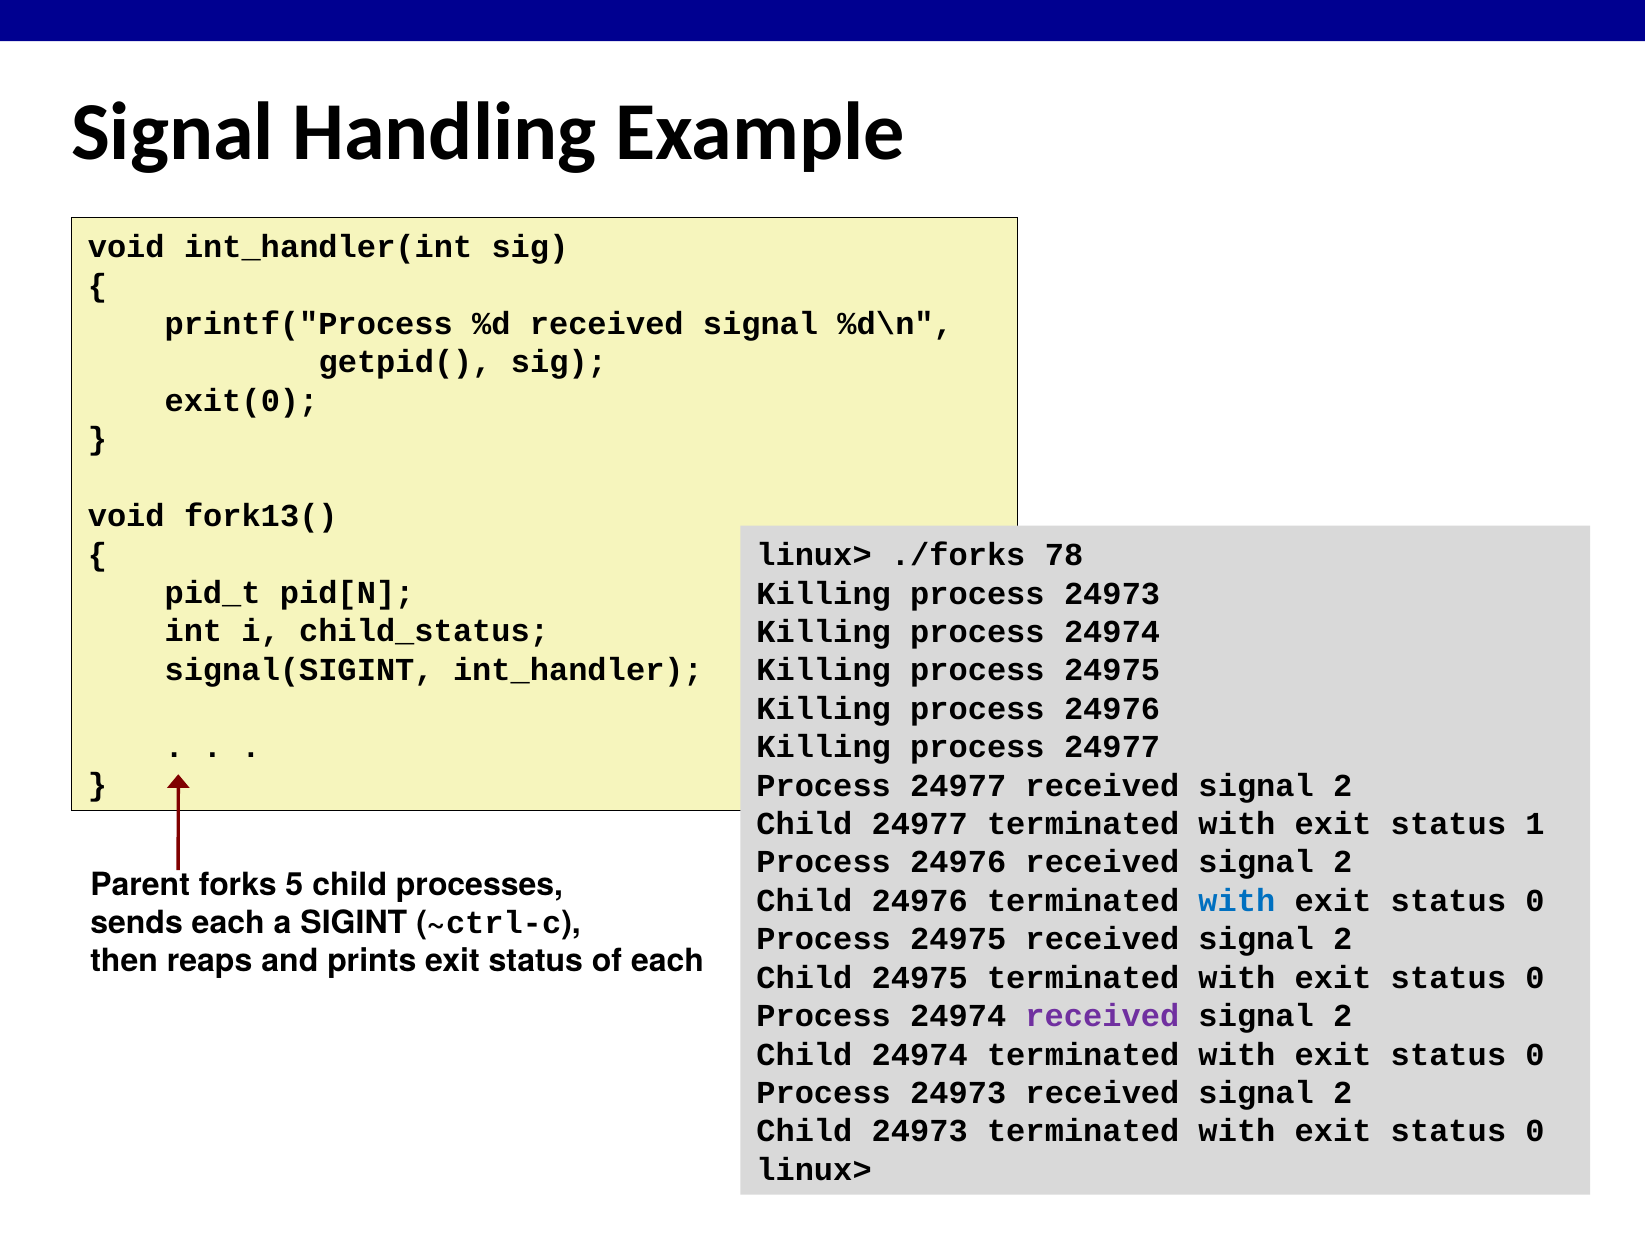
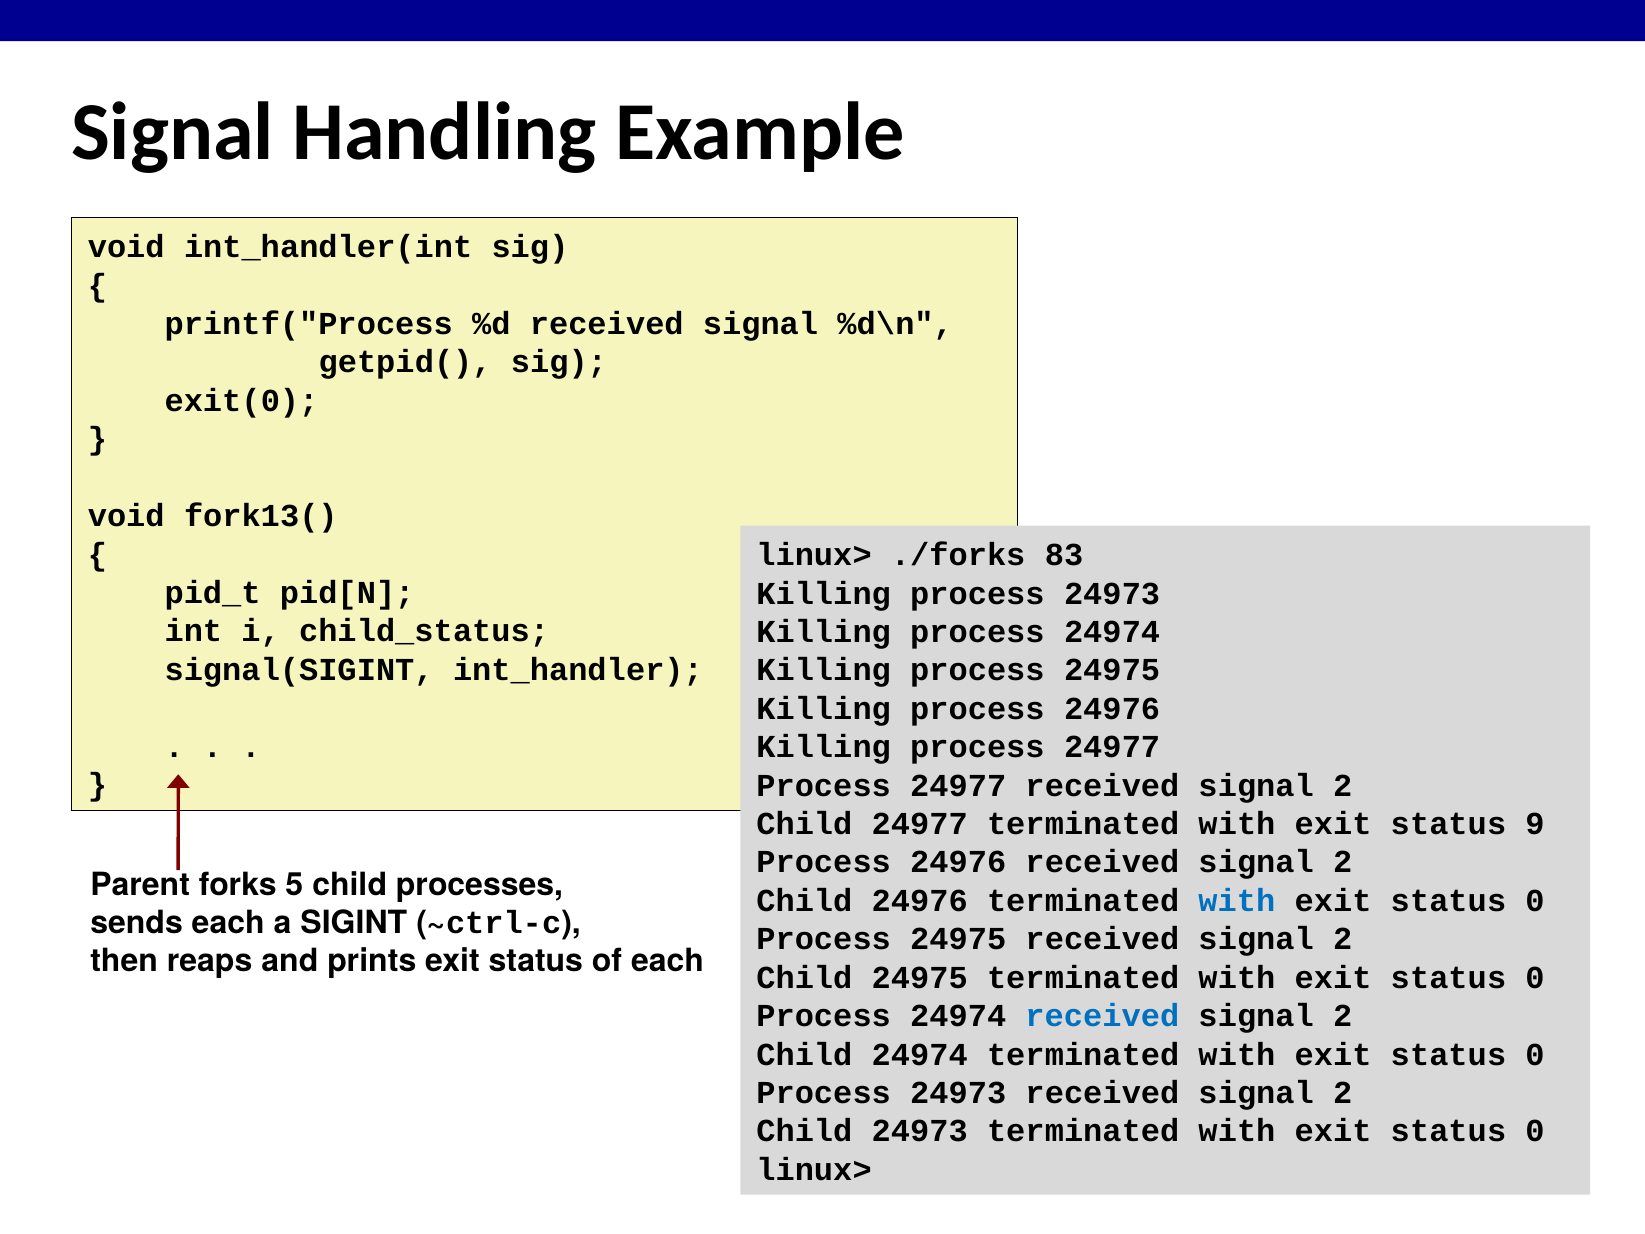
78: 78 -> 83
1: 1 -> 9
received at (1102, 1016) colour: purple -> blue
